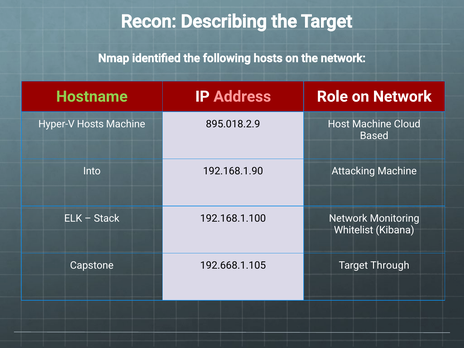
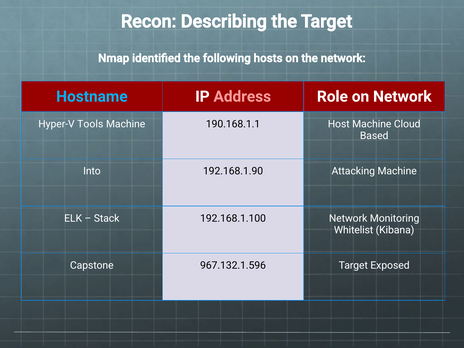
Hostname colour: light green -> light blue
Hyper-V Hosts: Hosts -> Tools
895.018.2.9: 895.018.2.9 -> 190.168.1.1
192.668.1.105: 192.668.1.105 -> 967.132.1.596
Through: Through -> Exposed
